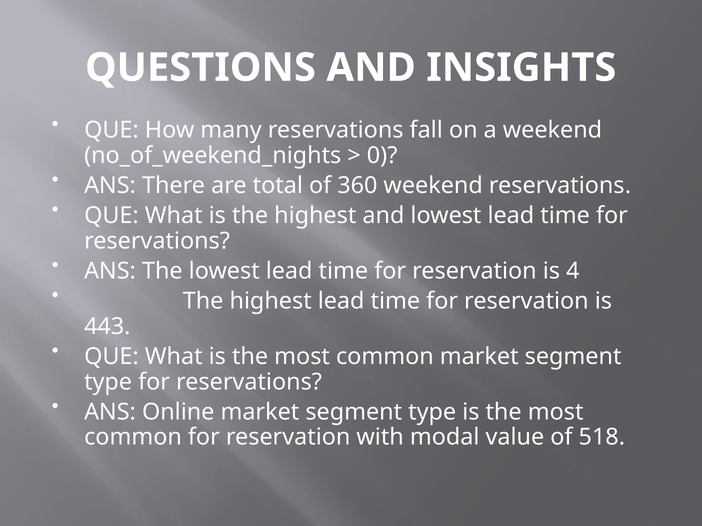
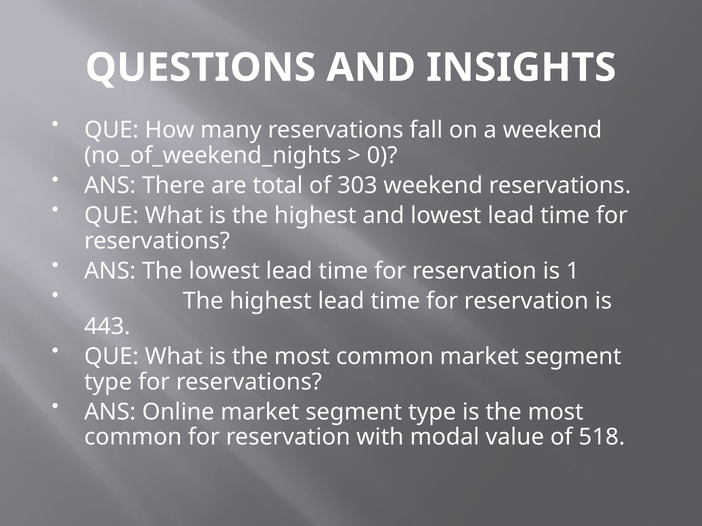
360: 360 -> 303
4: 4 -> 1
